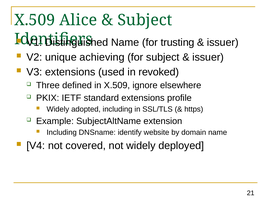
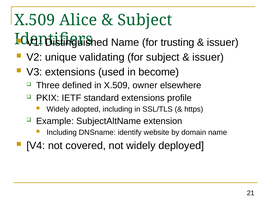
achieving: achieving -> validating
revoked: revoked -> become
ignore: ignore -> owner
